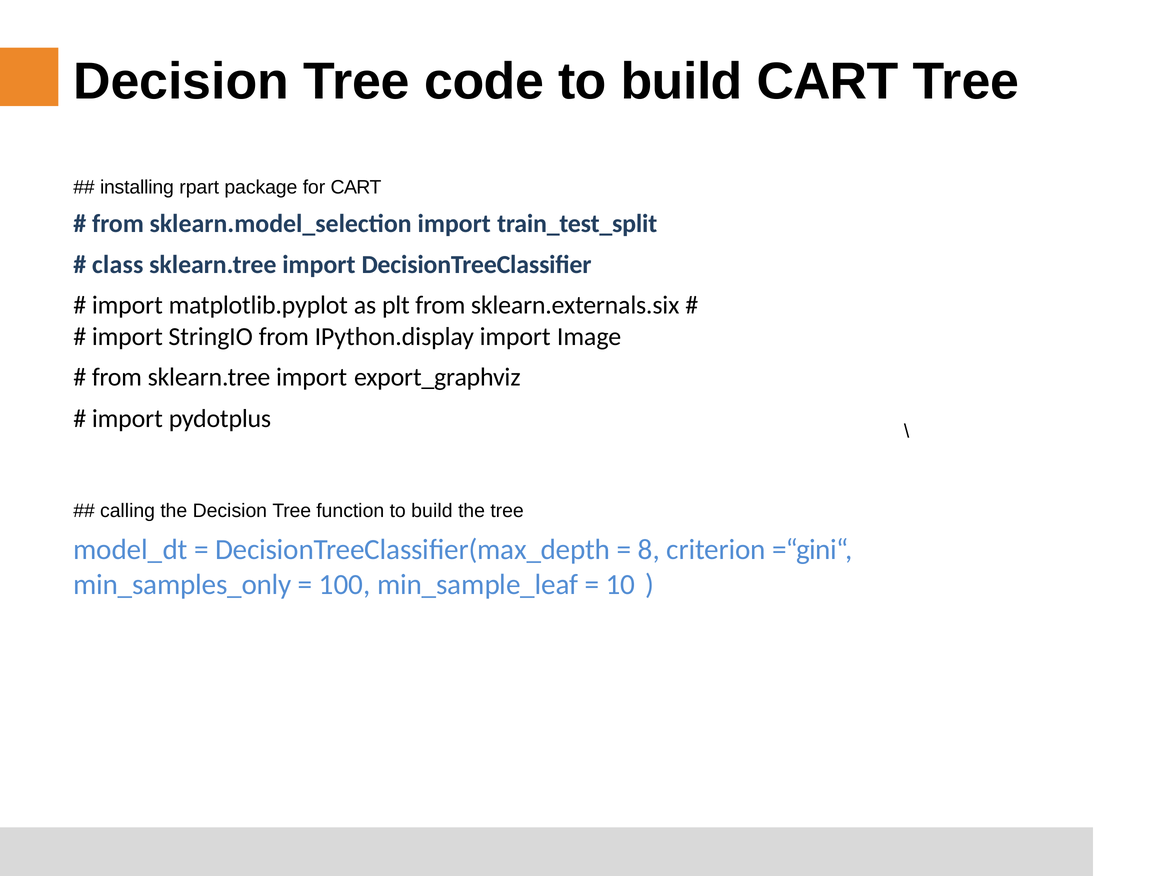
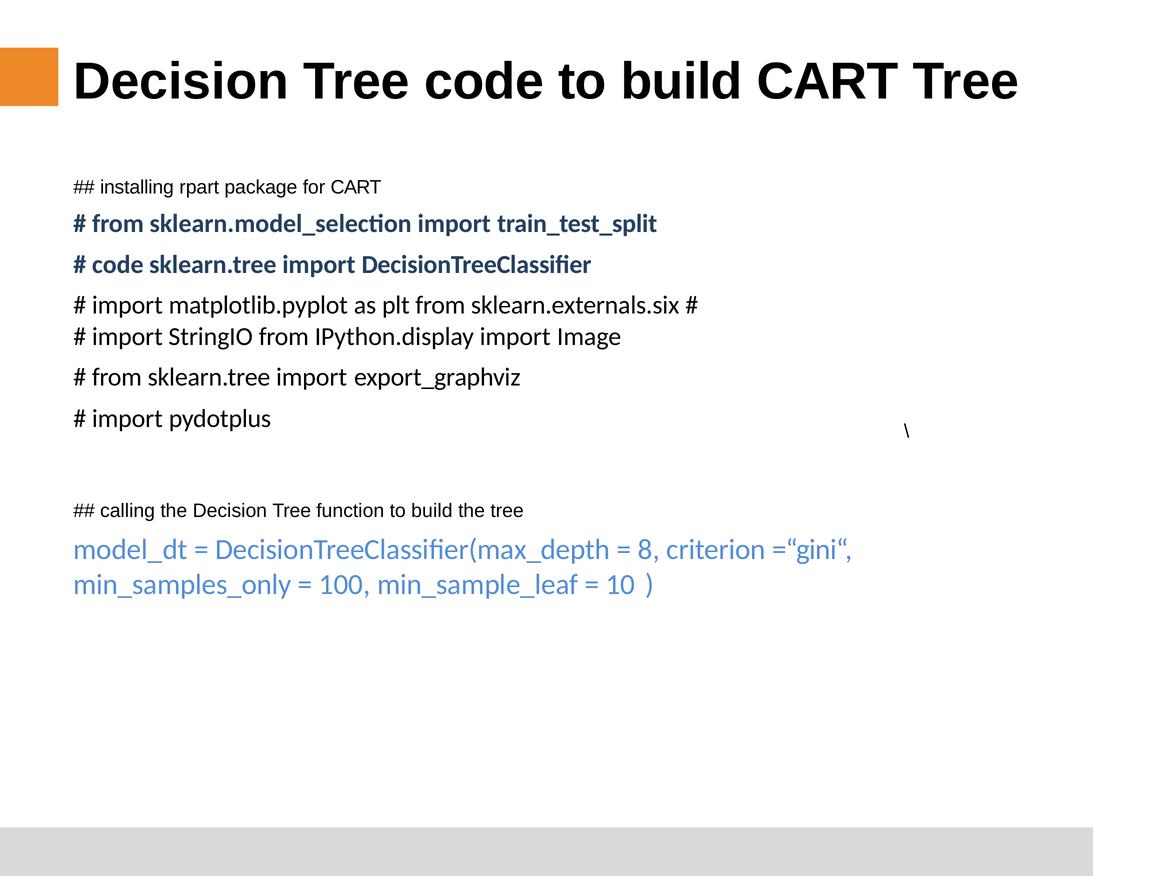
class at (118, 264): class -> code
